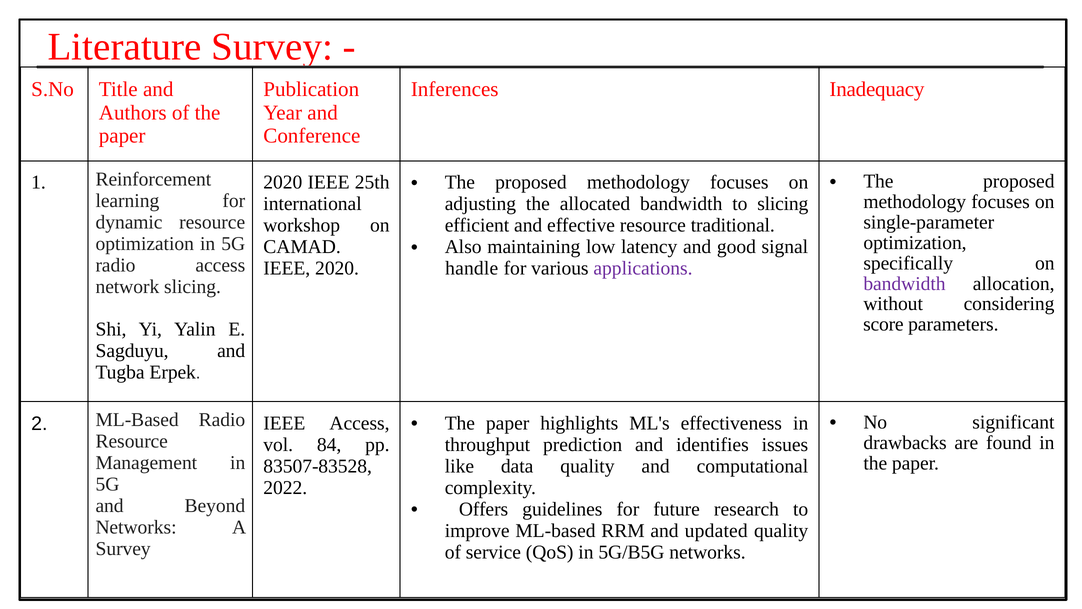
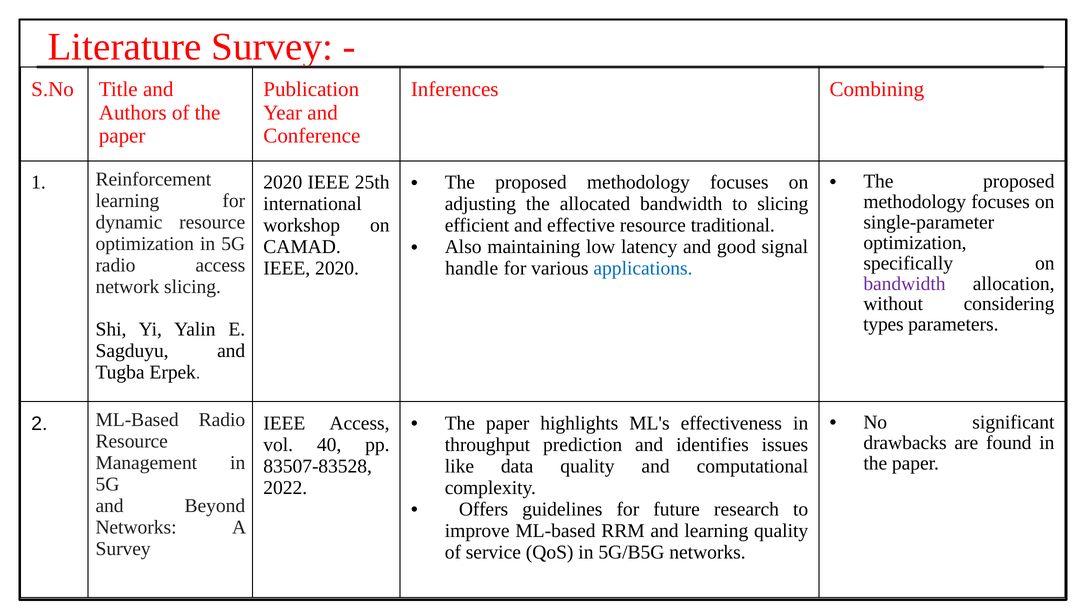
Inadequacy: Inadequacy -> Combining
applications colour: purple -> blue
score: score -> types
84: 84 -> 40
and updated: updated -> learning
